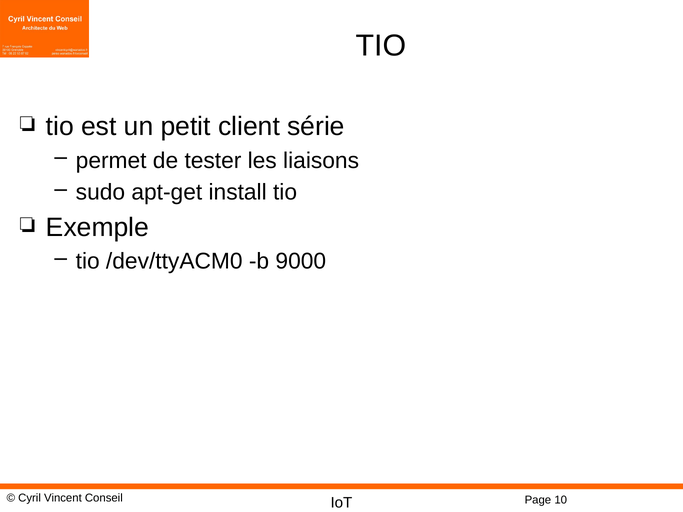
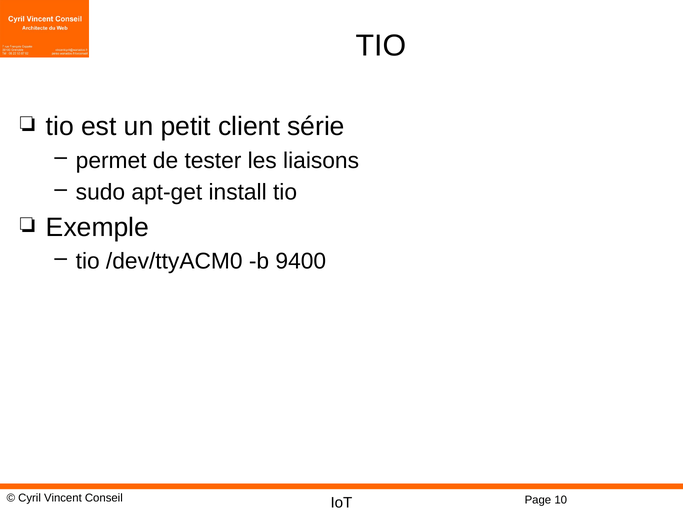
9000: 9000 -> 9400
